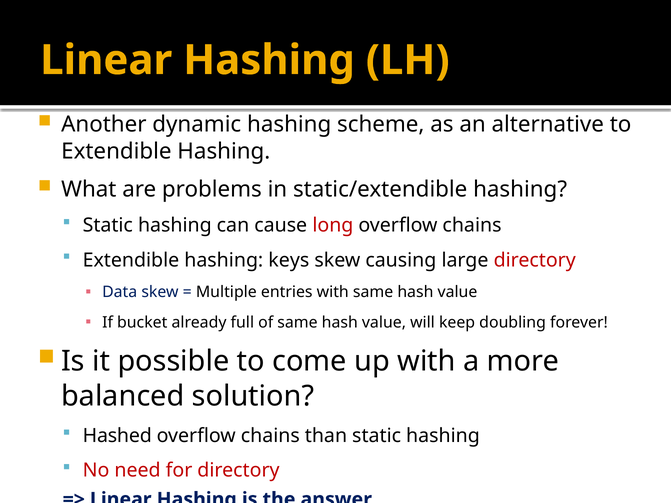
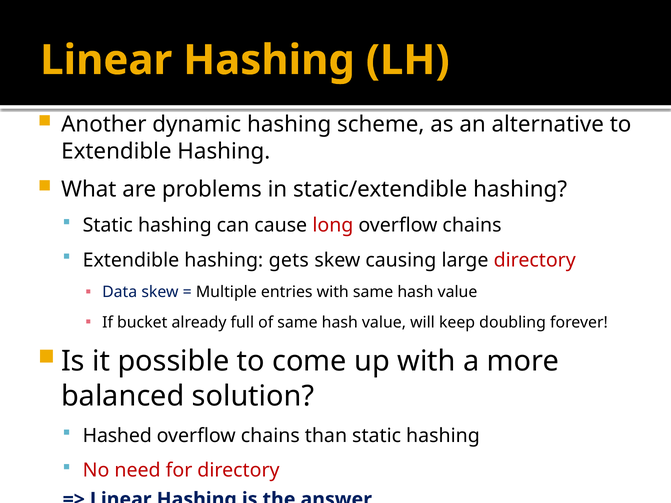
keys: keys -> gets
